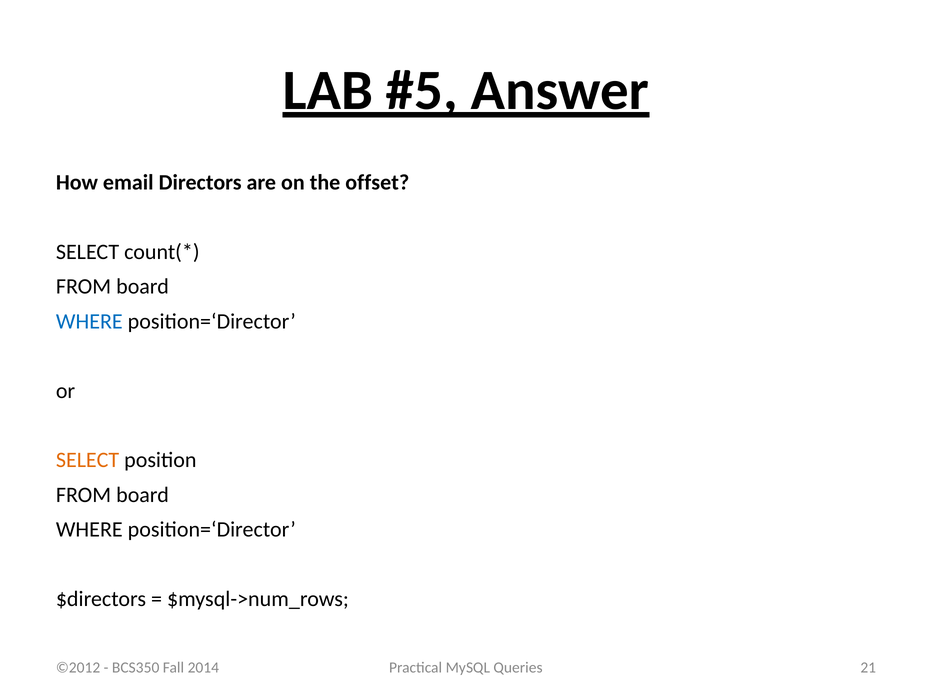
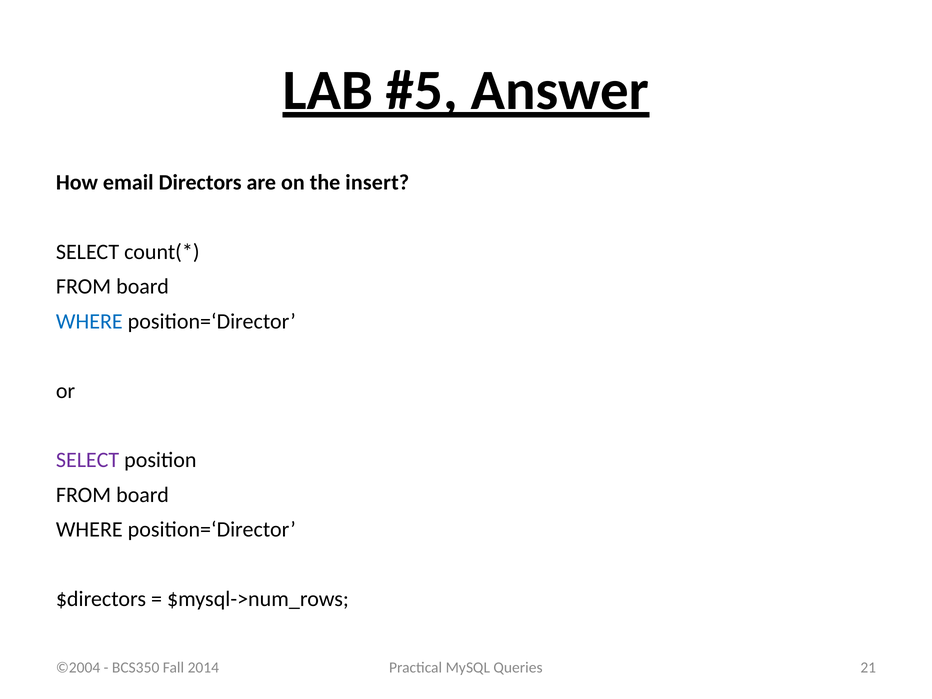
offset: offset -> insert
SELECT at (88, 460) colour: orange -> purple
©2012: ©2012 -> ©2004
